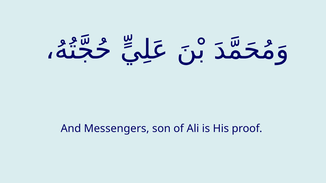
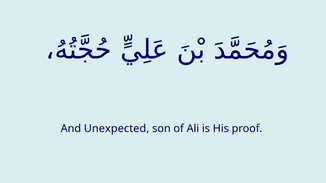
Messengers: Messengers -> Unexpected
